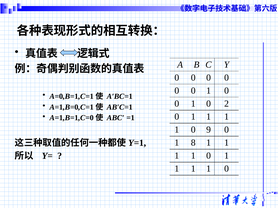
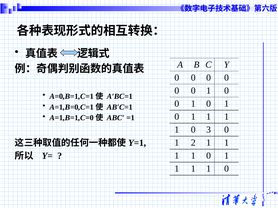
2 at (227, 104): 2 -> 1
9: 9 -> 3
8: 8 -> 2
